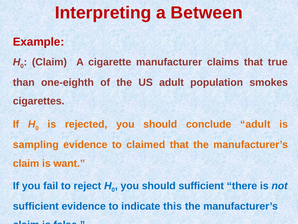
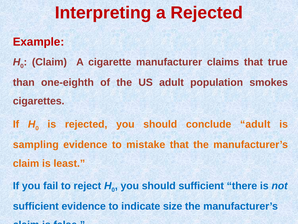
a Between: Between -> Rejected
claimed: claimed -> mistake
want: want -> least
this: this -> size
